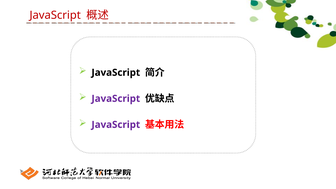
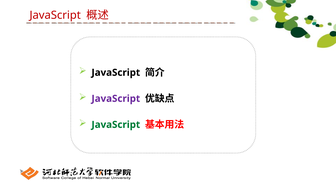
JavaScript at (116, 125) colour: purple -> green
